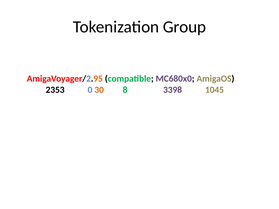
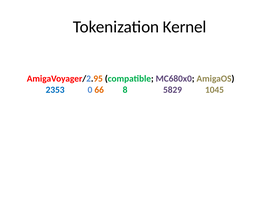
Group: Group -> Kernel
2353 colour: black -> blue
30: 30 -> 66
3398: 3398 -> 5829
